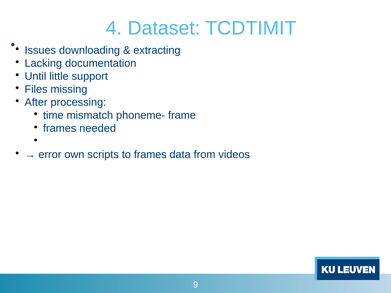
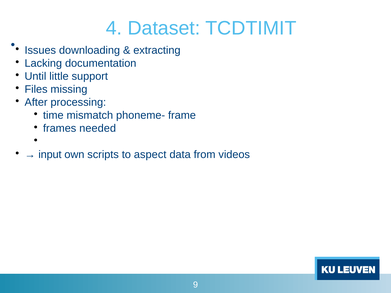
error: error -> input
to frames: frames -> aspect
